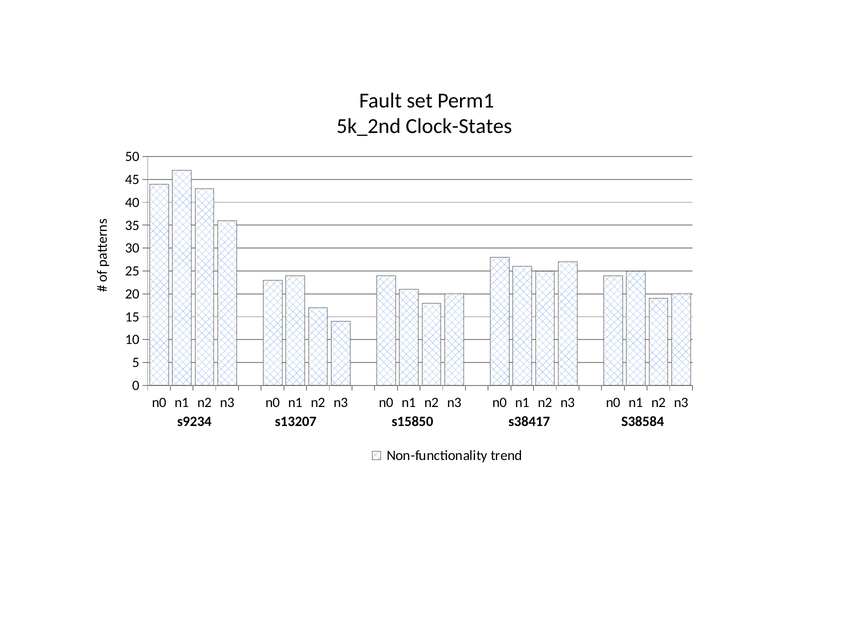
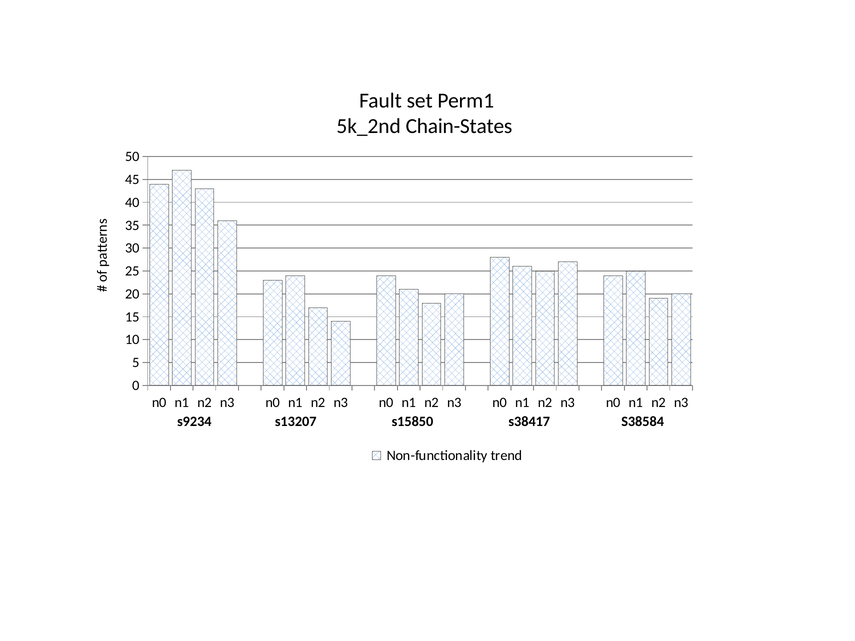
Clock-States: Clock-States -> Chain-States
